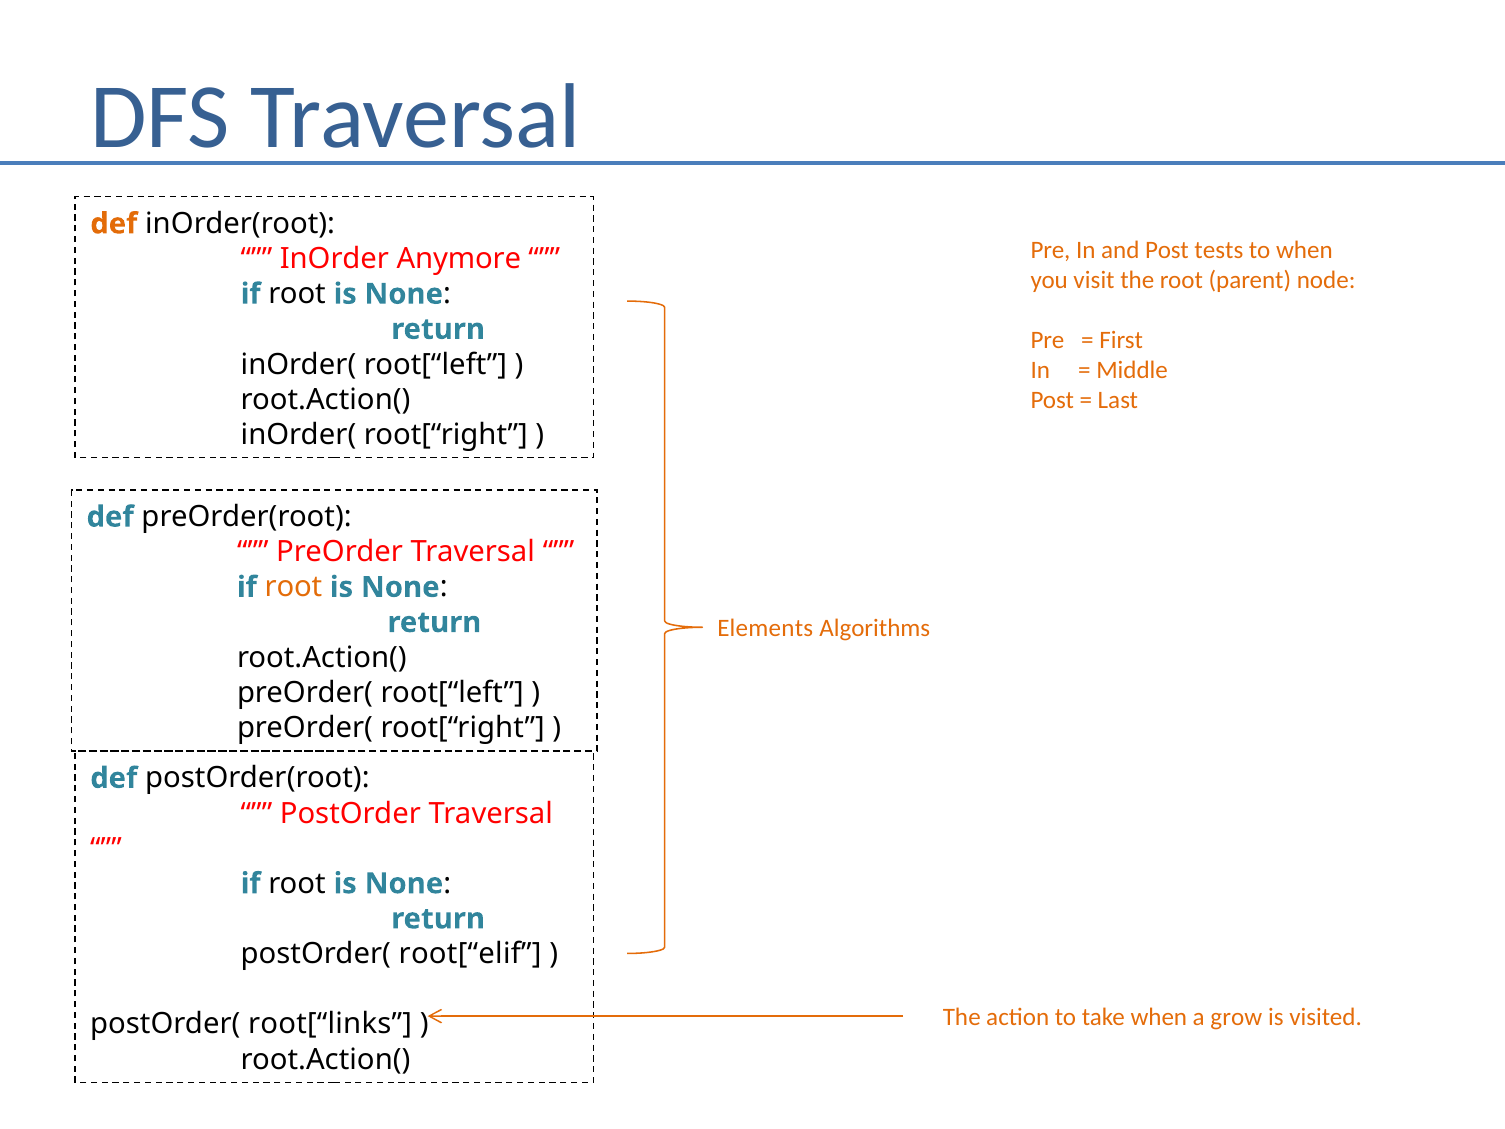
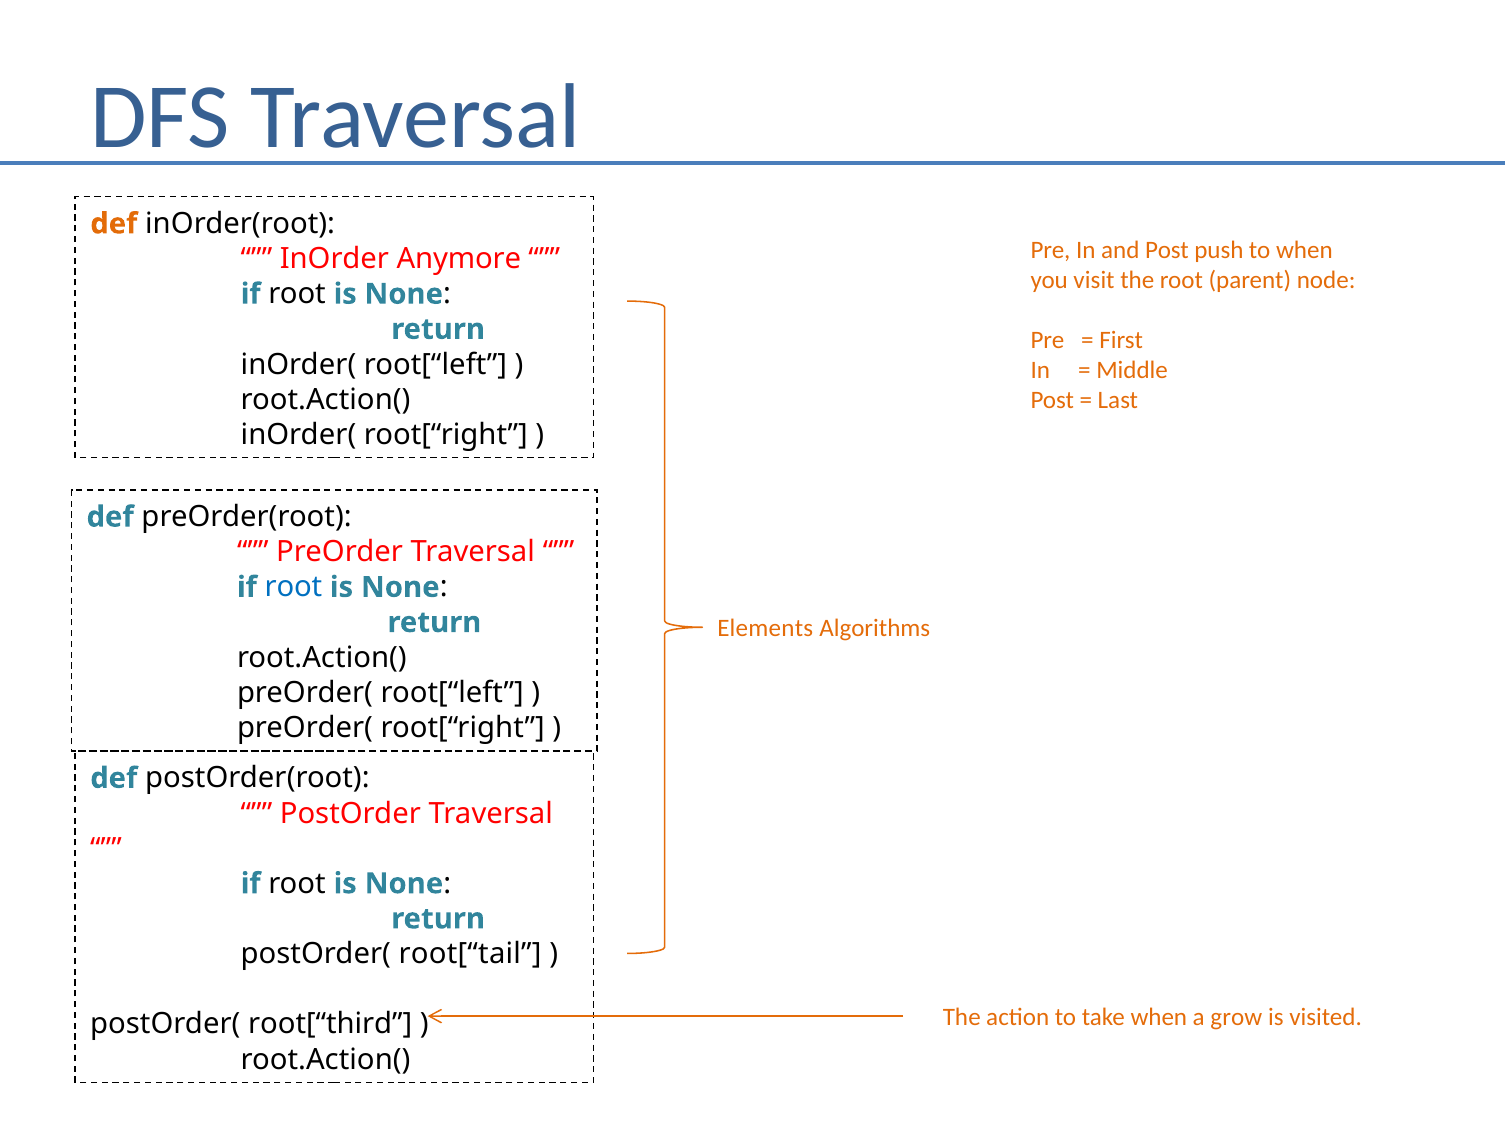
tests: tests -> push
root at (293, 587) colour: orange -> blue
root[“elif: root[“elif -> root[“tail
root[“links: root[“links -> root[“third
